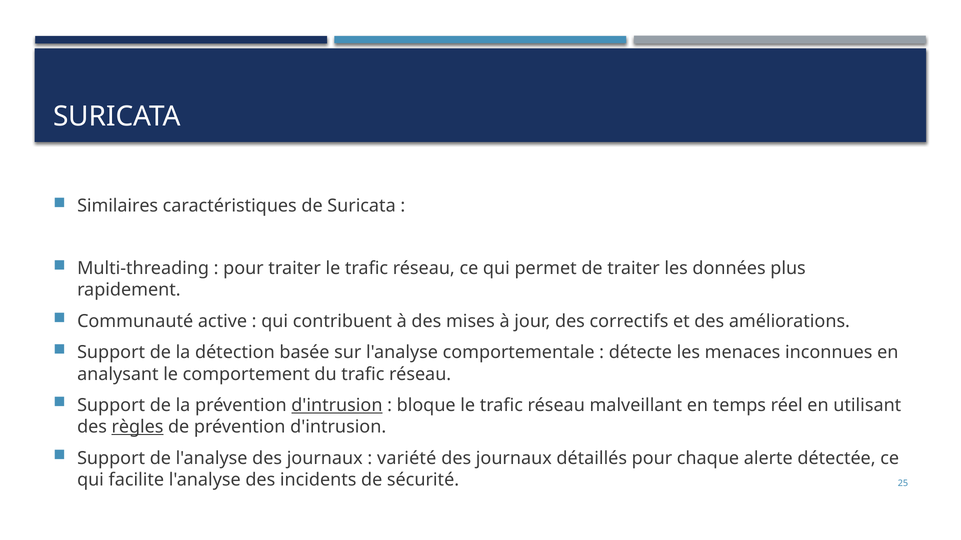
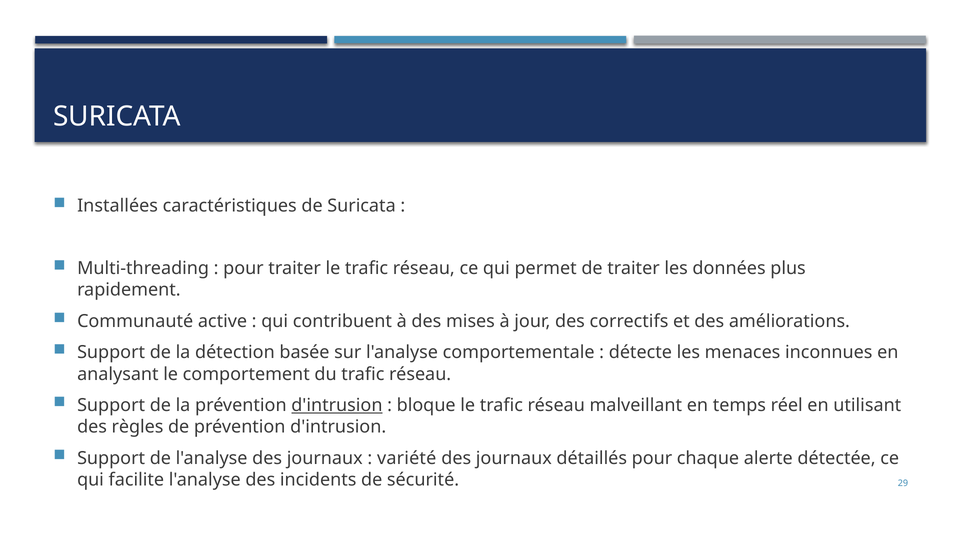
Similaires: Similaires -> Installées
règles underline: present -> none
25: 25 -> 29
